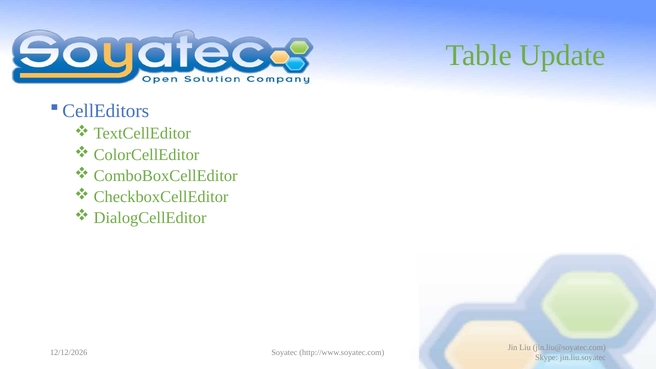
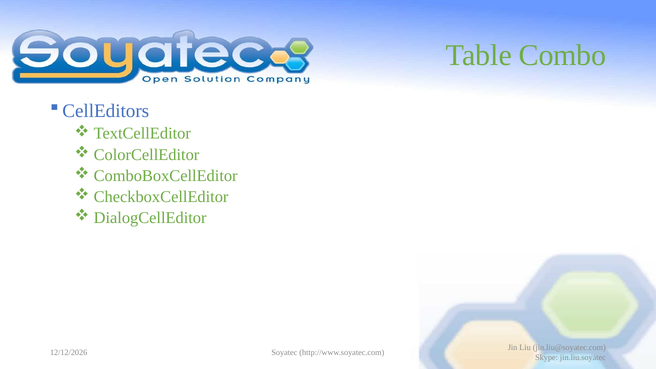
Update: Update -> Combo
